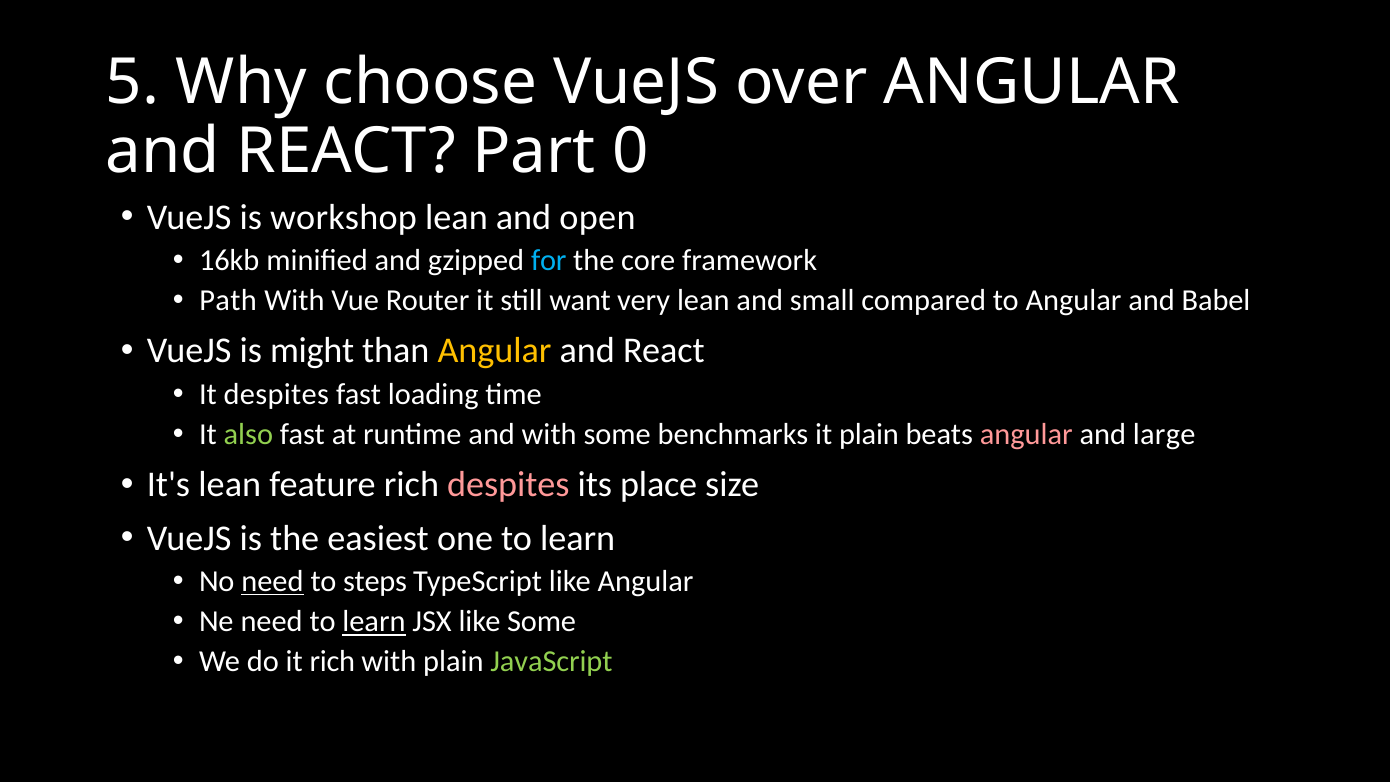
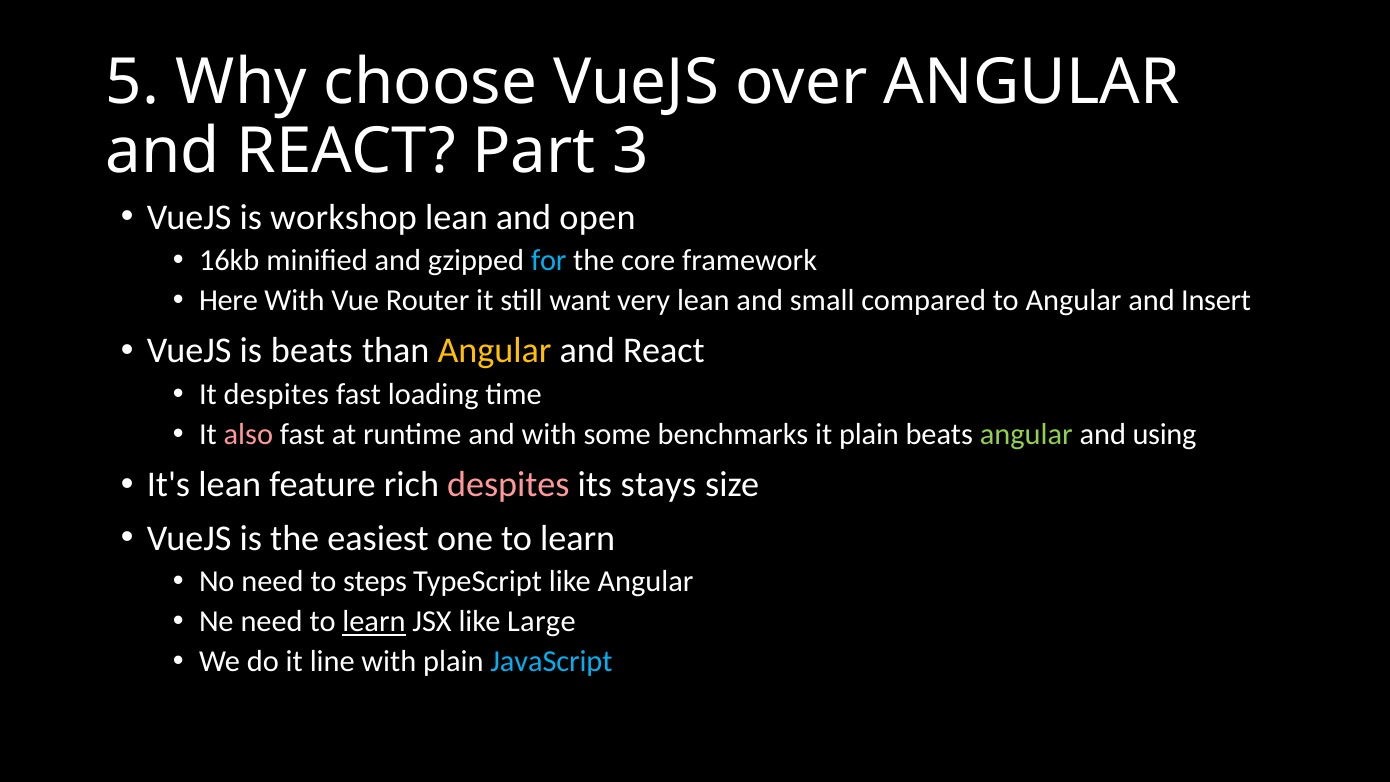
0: 0 -> 3
Path: Path -> Here
Babel: Babel -> Insert
is might: might -> beats
also colour: light green -> pink
angular at (1026, 434) colour: pink -> light green
large: large -> using
place: place -> stays
need at (272, 581) underline: present -> none
like Some: Some -> Large
it rich: rich -> line
JavaScript colour: light green -> light blue
